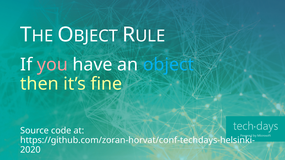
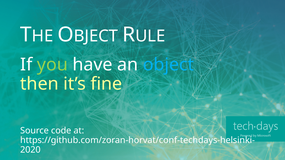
you colour: pink -> light green
